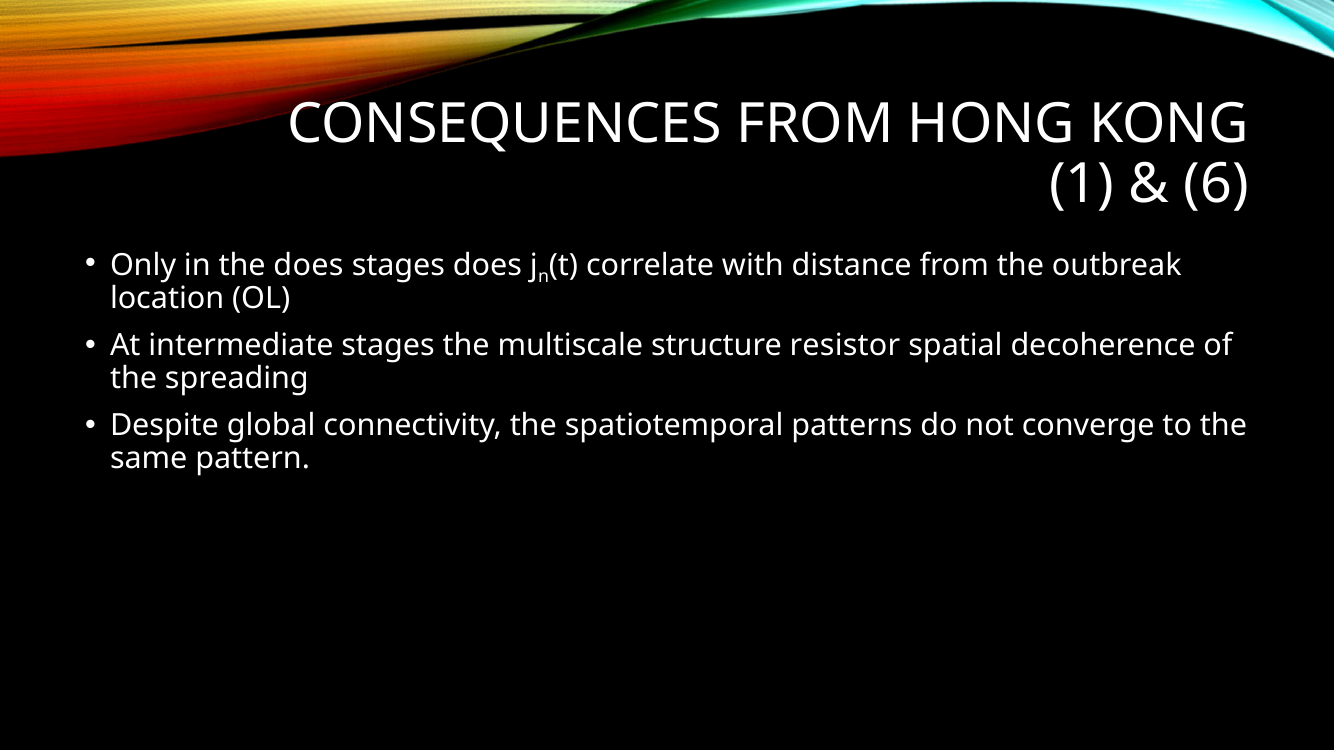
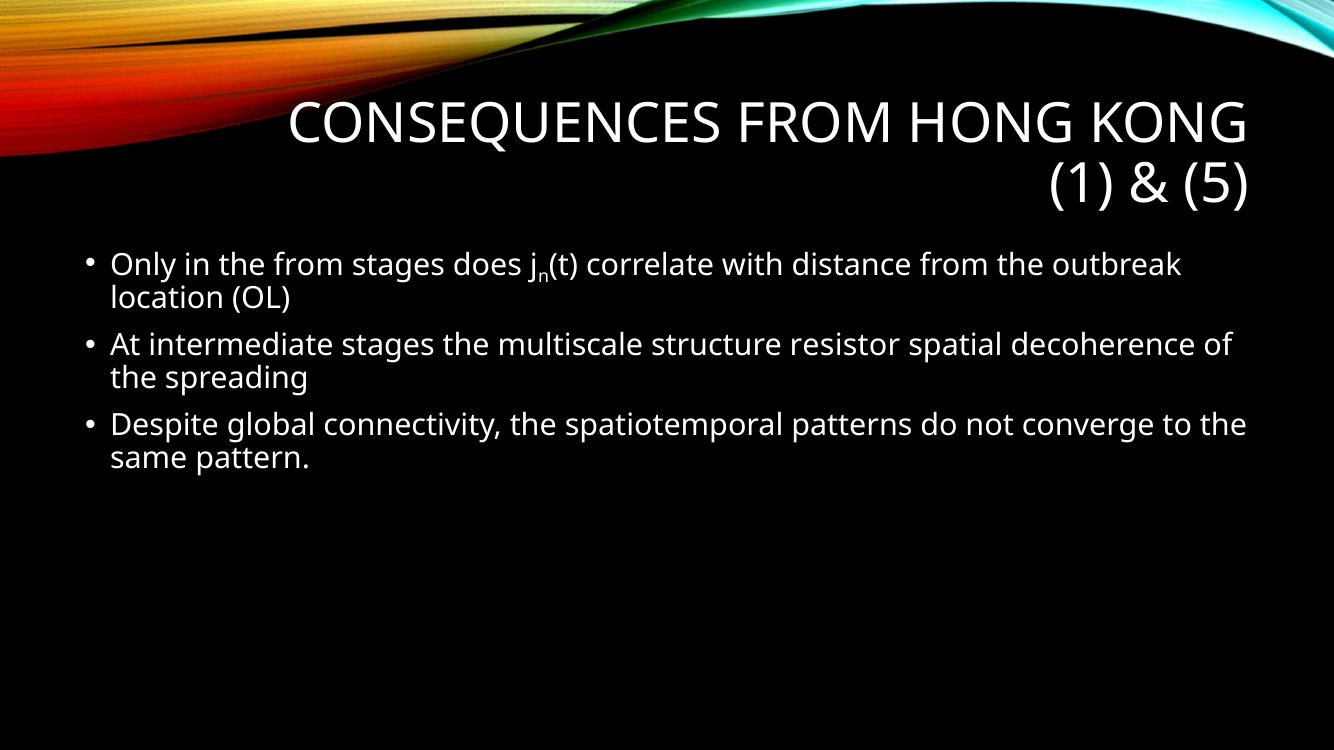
6: 6 -> 5
the does: does -> from
